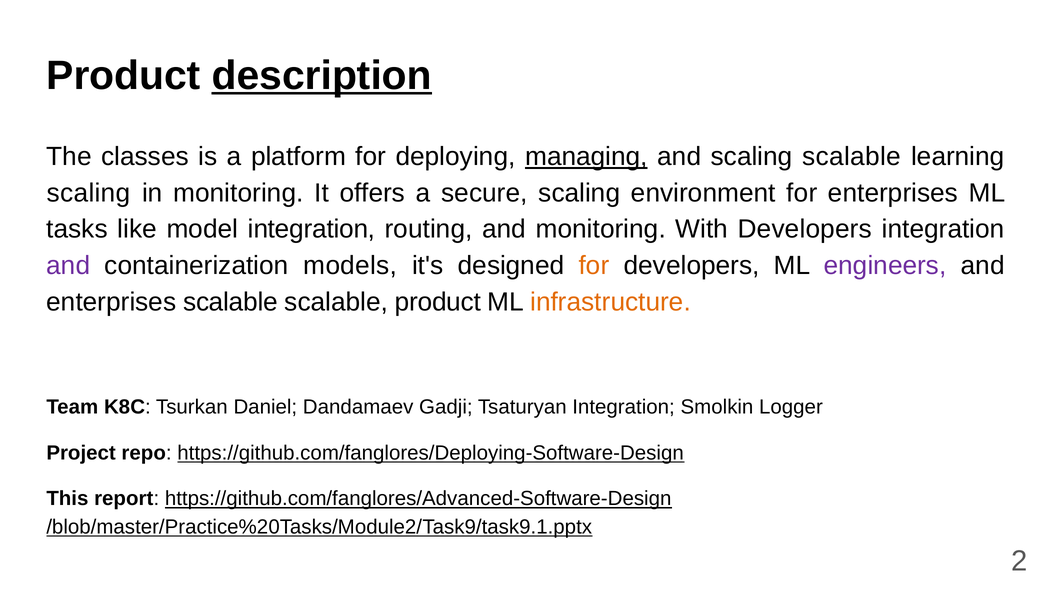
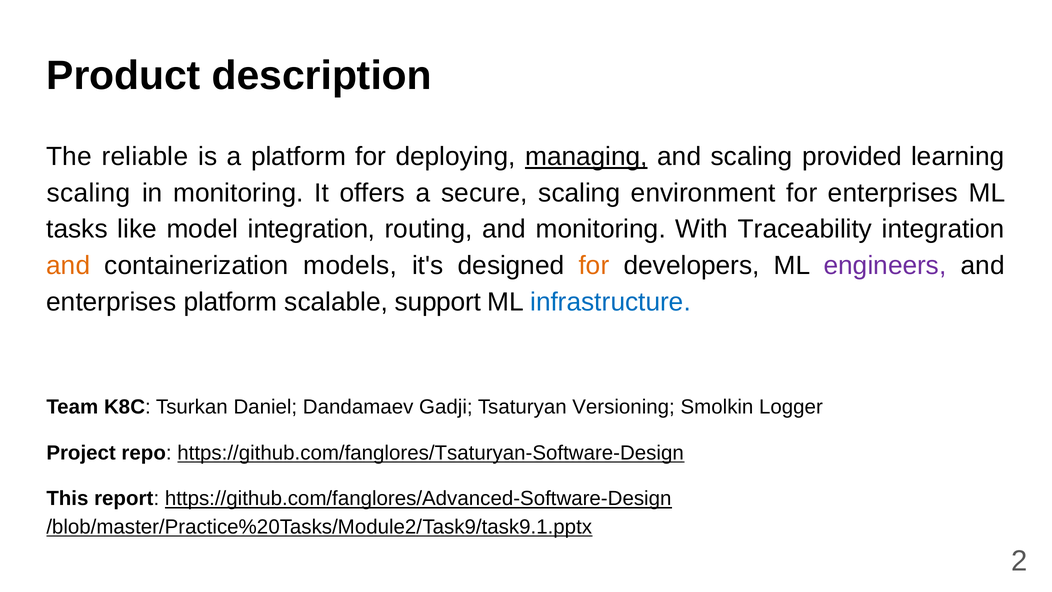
description underline: present -> none
classes: classes -> reliable
scaling scalable: scalable -> provided
With Developers: Developers -> Traceability
and at (68, 265) colour: purple -> orange
enterprises scalable: scalable -> platform
scalable product: product -> support
infrastructure colour: orange -> blue
Tsaturyan Integration: Integration -> Versioning
https://github.com/fanglores/Deploying-Software-Design: https://github.com/fanglores/Deploying-Software-Design -> https://github.com/fanglores/Tsaturyan-Software-Design
